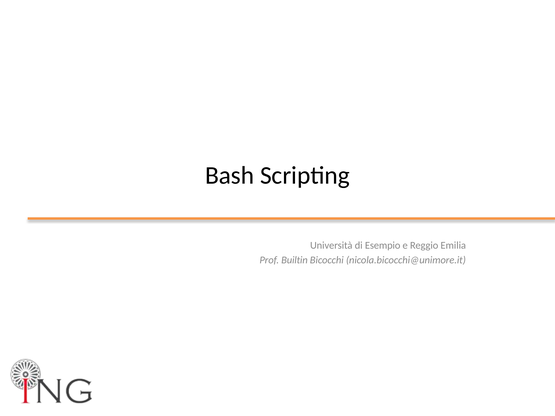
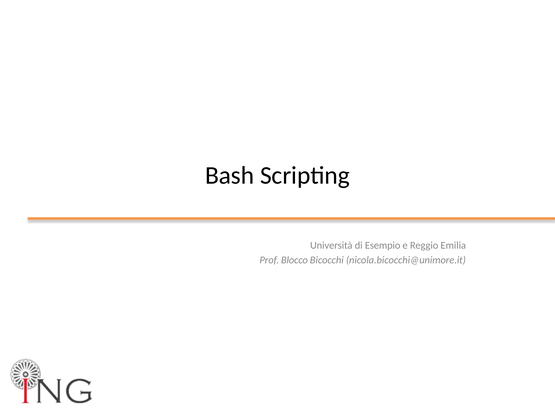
Builtin: Builtin -> Blocco
